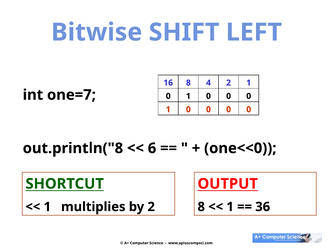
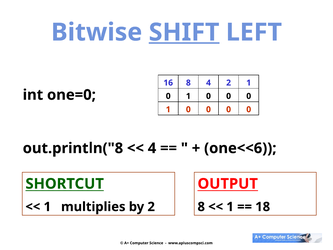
SHIFT underline: none -> present
one=7: one=7 -> one=0
6 at (152, 148): 6 -> 4
one<<0: one<<0 -> one<<6
36: 36 -> 18
